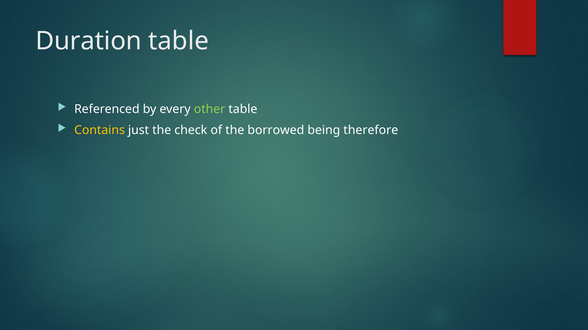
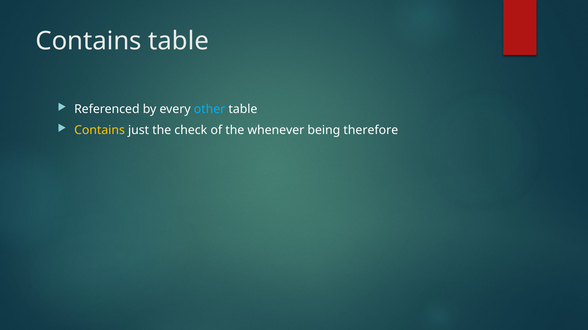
Duration at (89, 41): Duration -> Contains
other colour: light green -> light blue
borrowed: borrowed -> whenever
